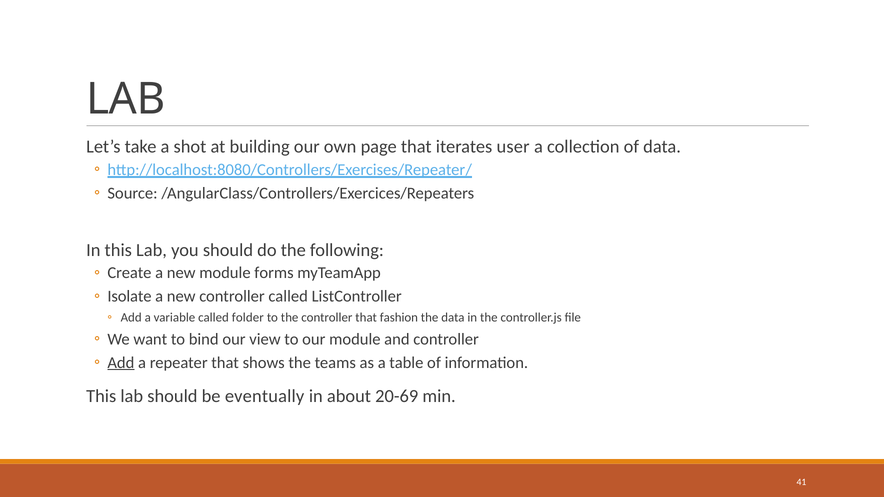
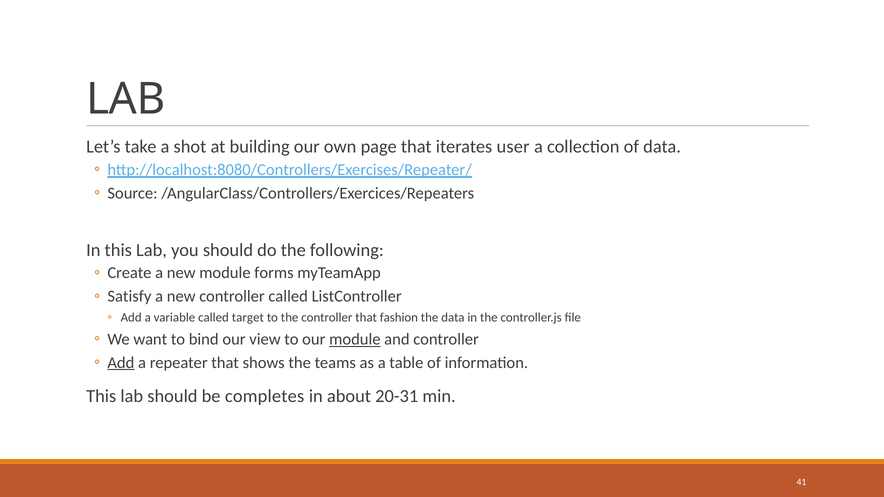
Isolate: Isolate -> Satisfy
folder: folder -> target
module at (355, 339) underline: none -> present
eventually: eventually -> completes
20-69: 20-69 -> 20-31
